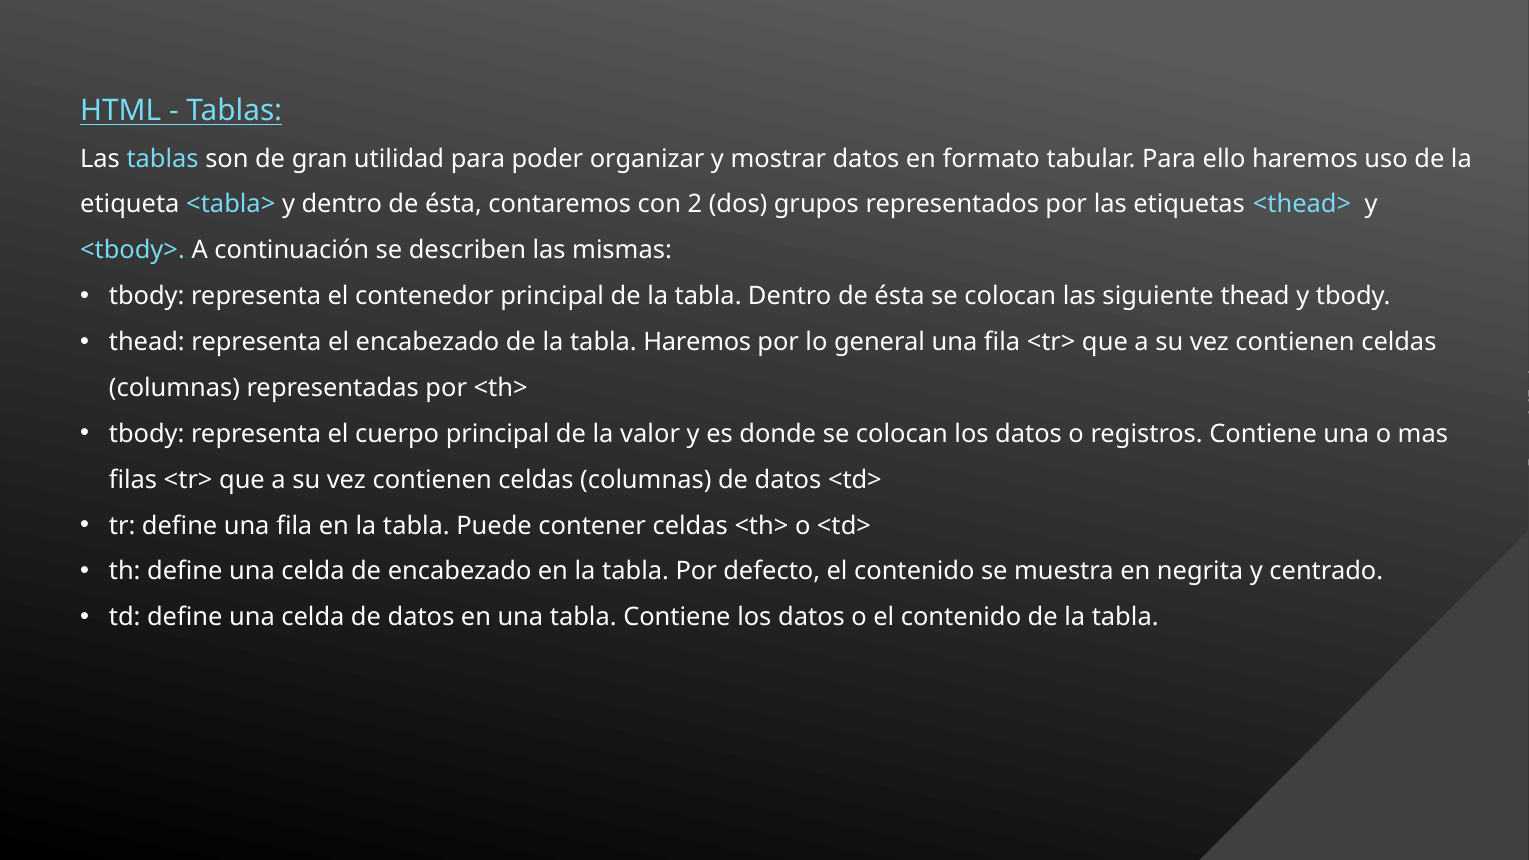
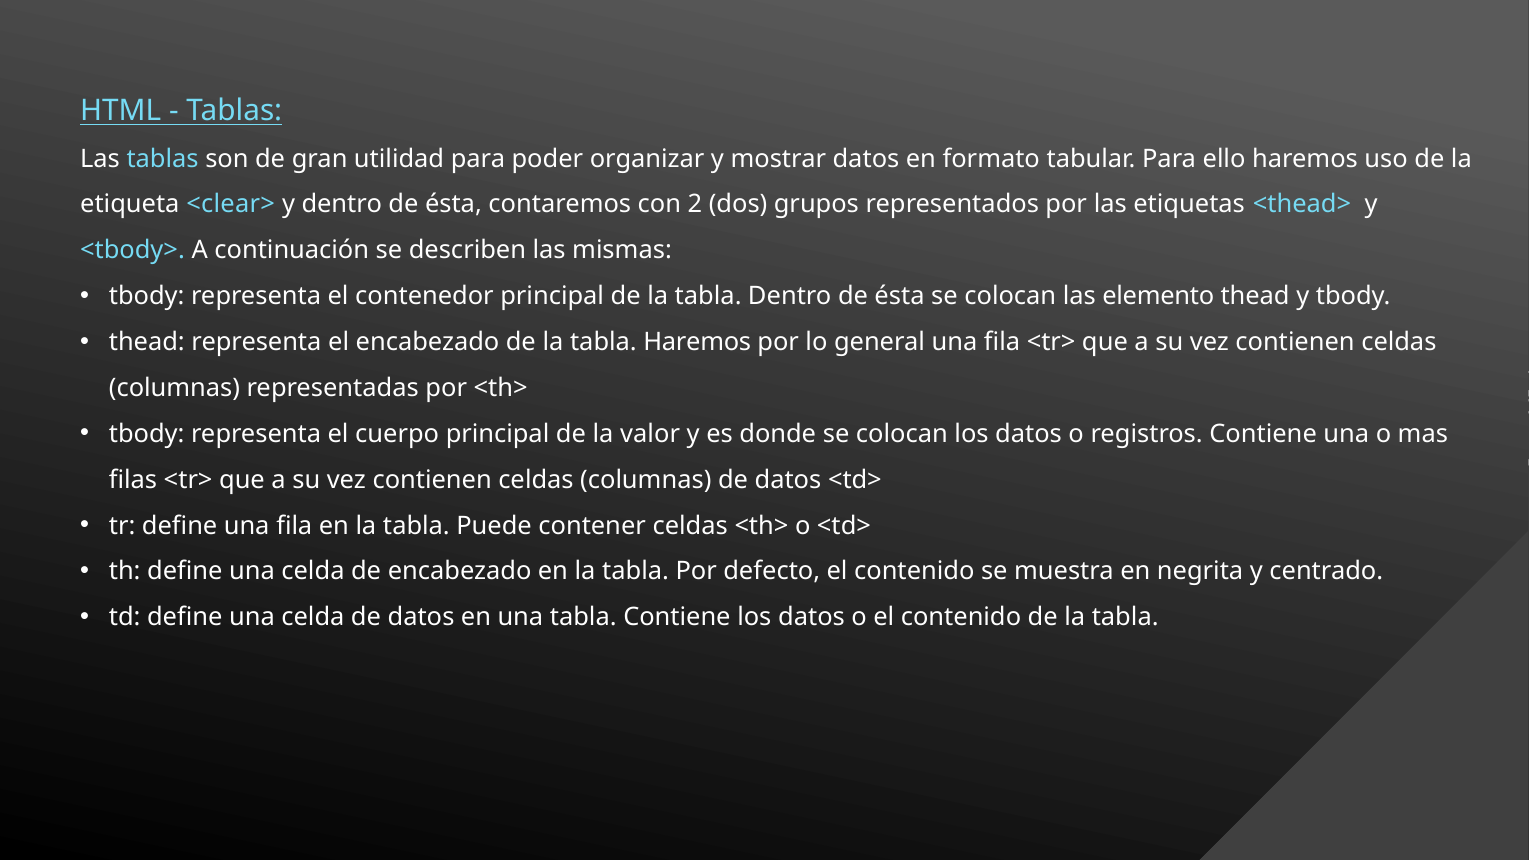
<tabla>: <tabla> -> <clear>
siguiente: siguiente -> elemento
